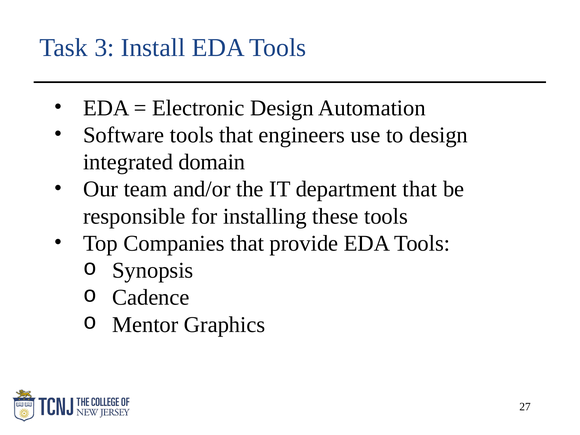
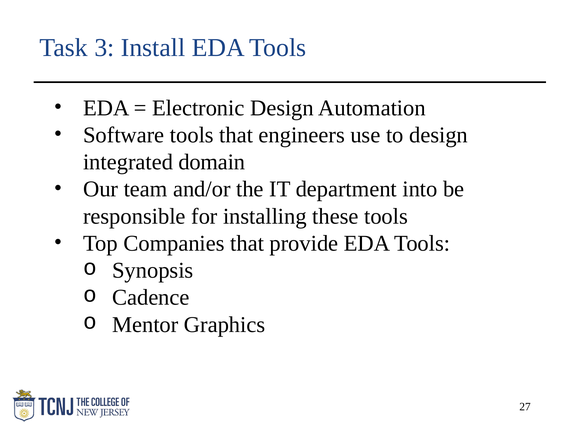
department that: that -> into
